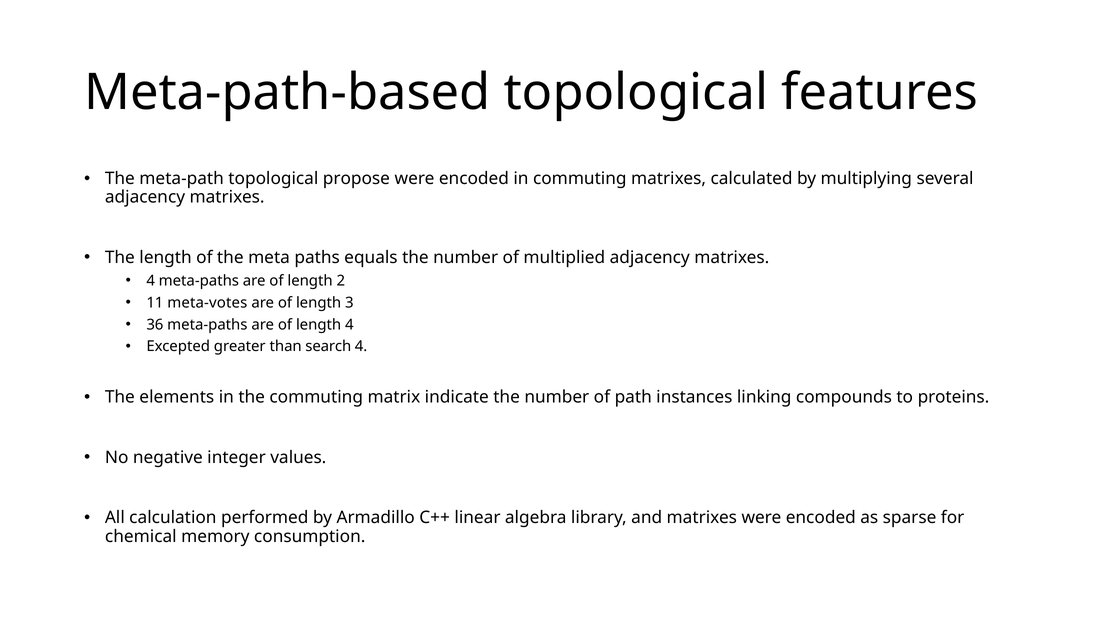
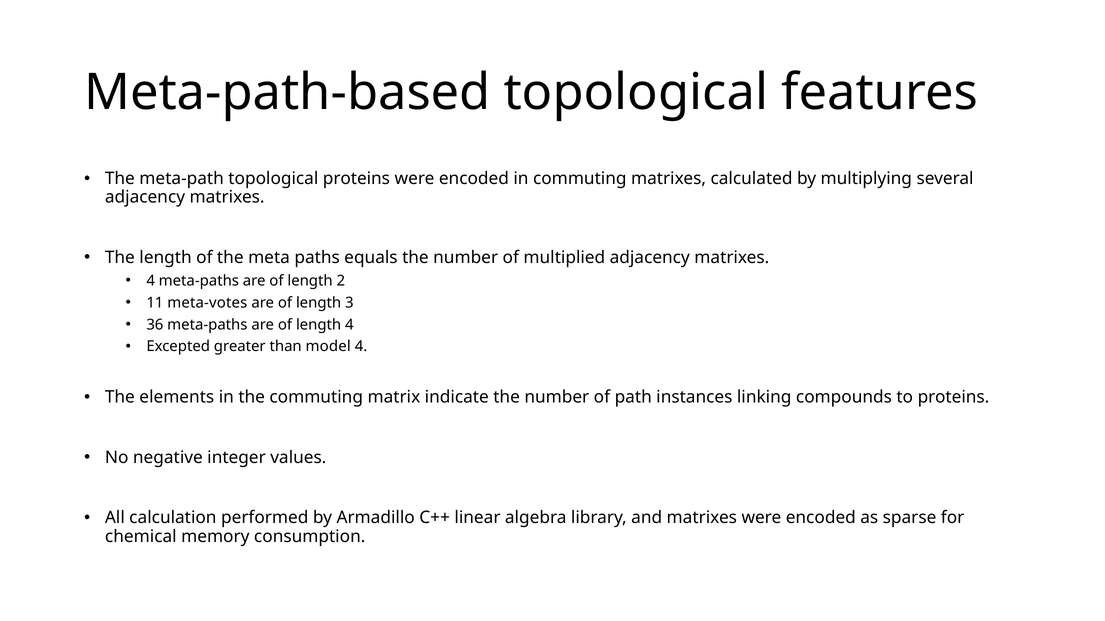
topological propose: propose -> proteins
search: search -> model
